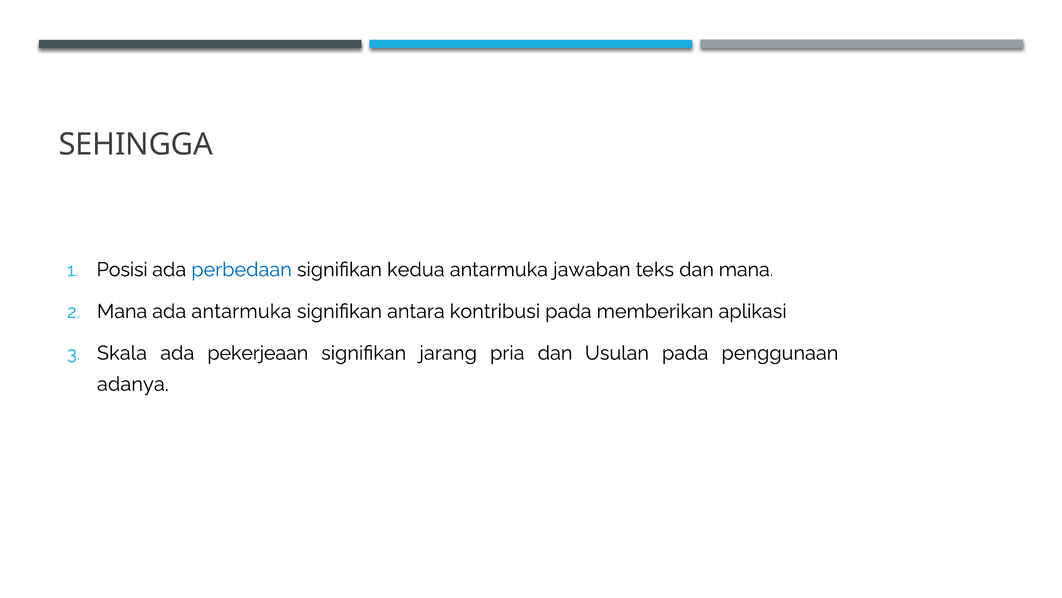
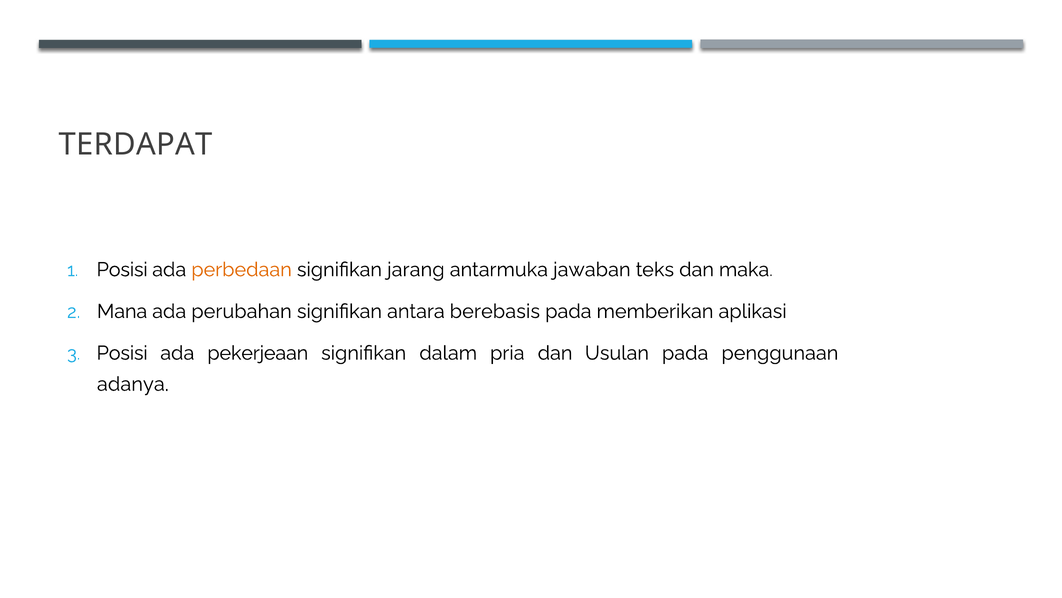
SEHINGGA: SEHINGGA -> TERDAPAT
perbedaan colour: blue -> orange
kedua: kedua -> jarang
dan mana: mana -> maka
ada antarmuka: antarmuka -> perubahan
kontribusi: kontribusi -> berebasis
Skala at (122, 353): Skala -> Posisi
jarang: jarang -> dalam
